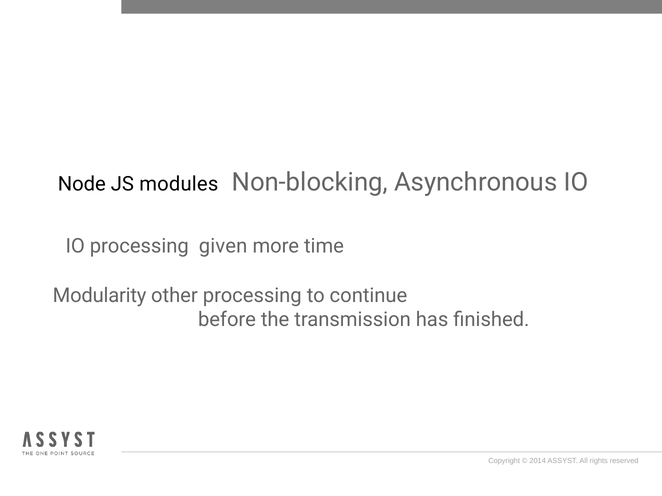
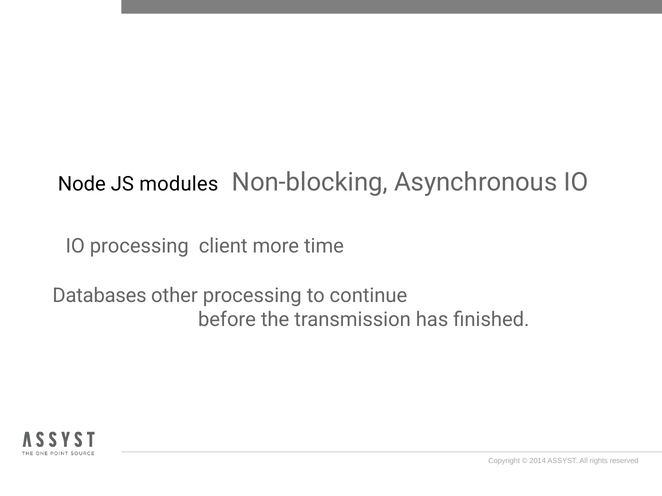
given: given -> client
Modularity: Modularity -> Databases
